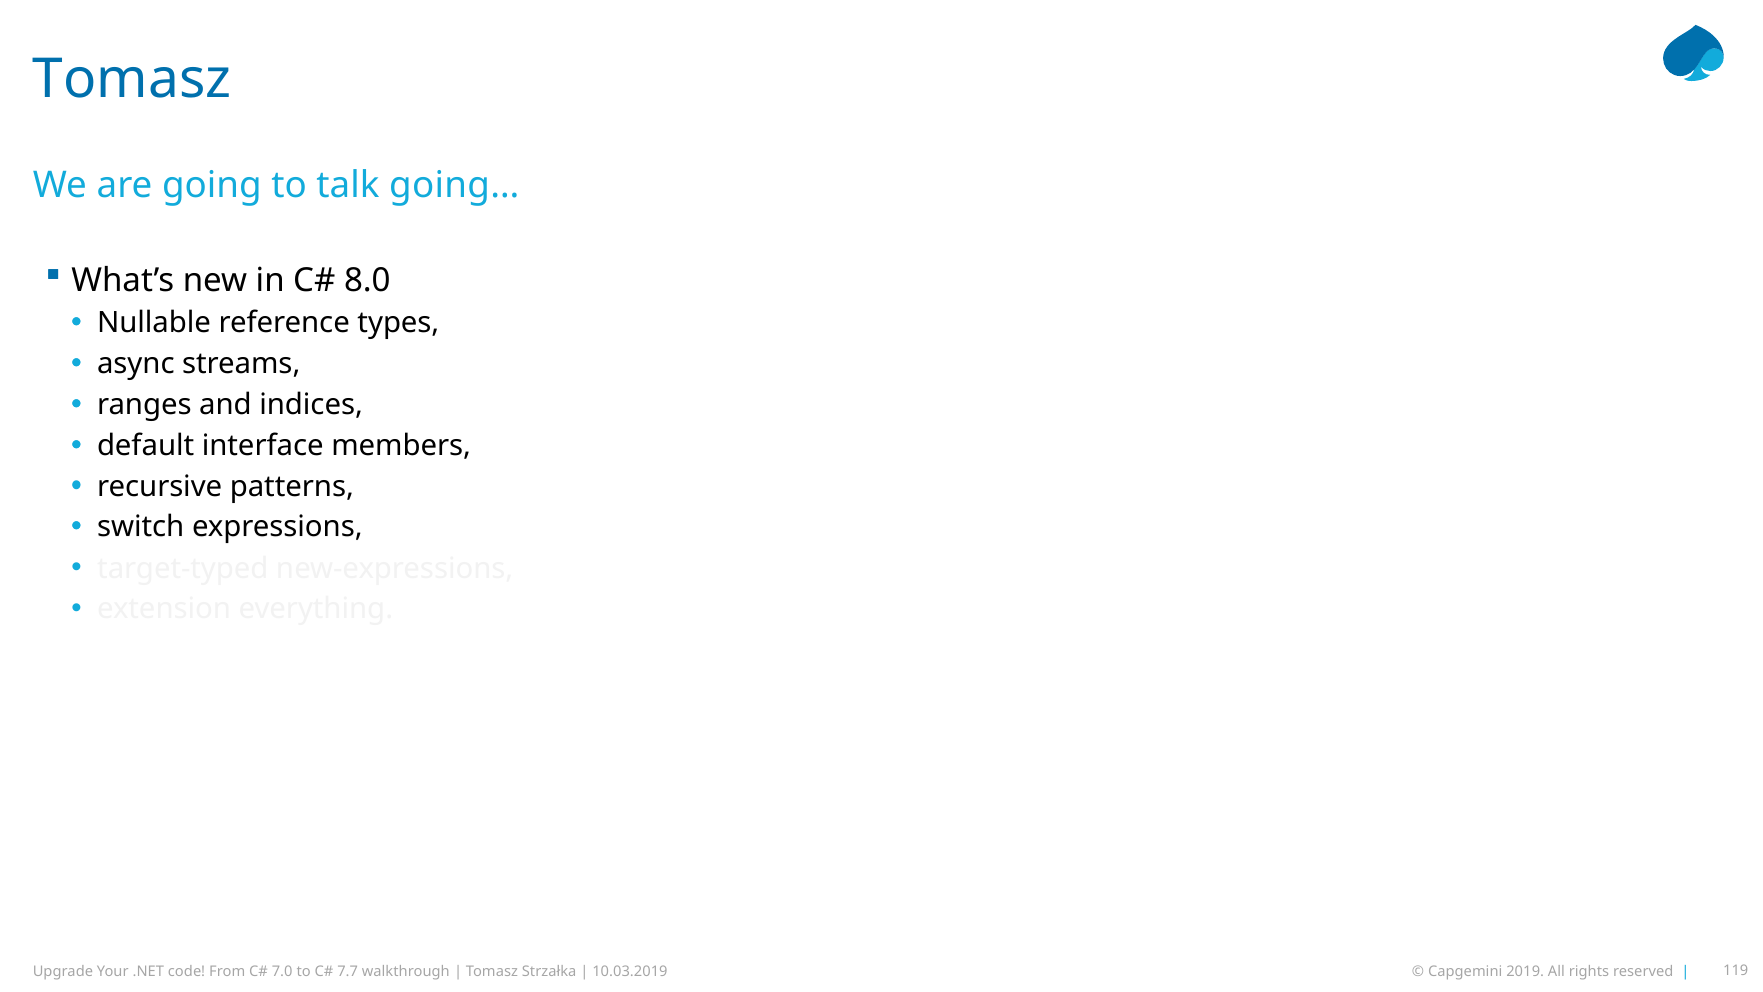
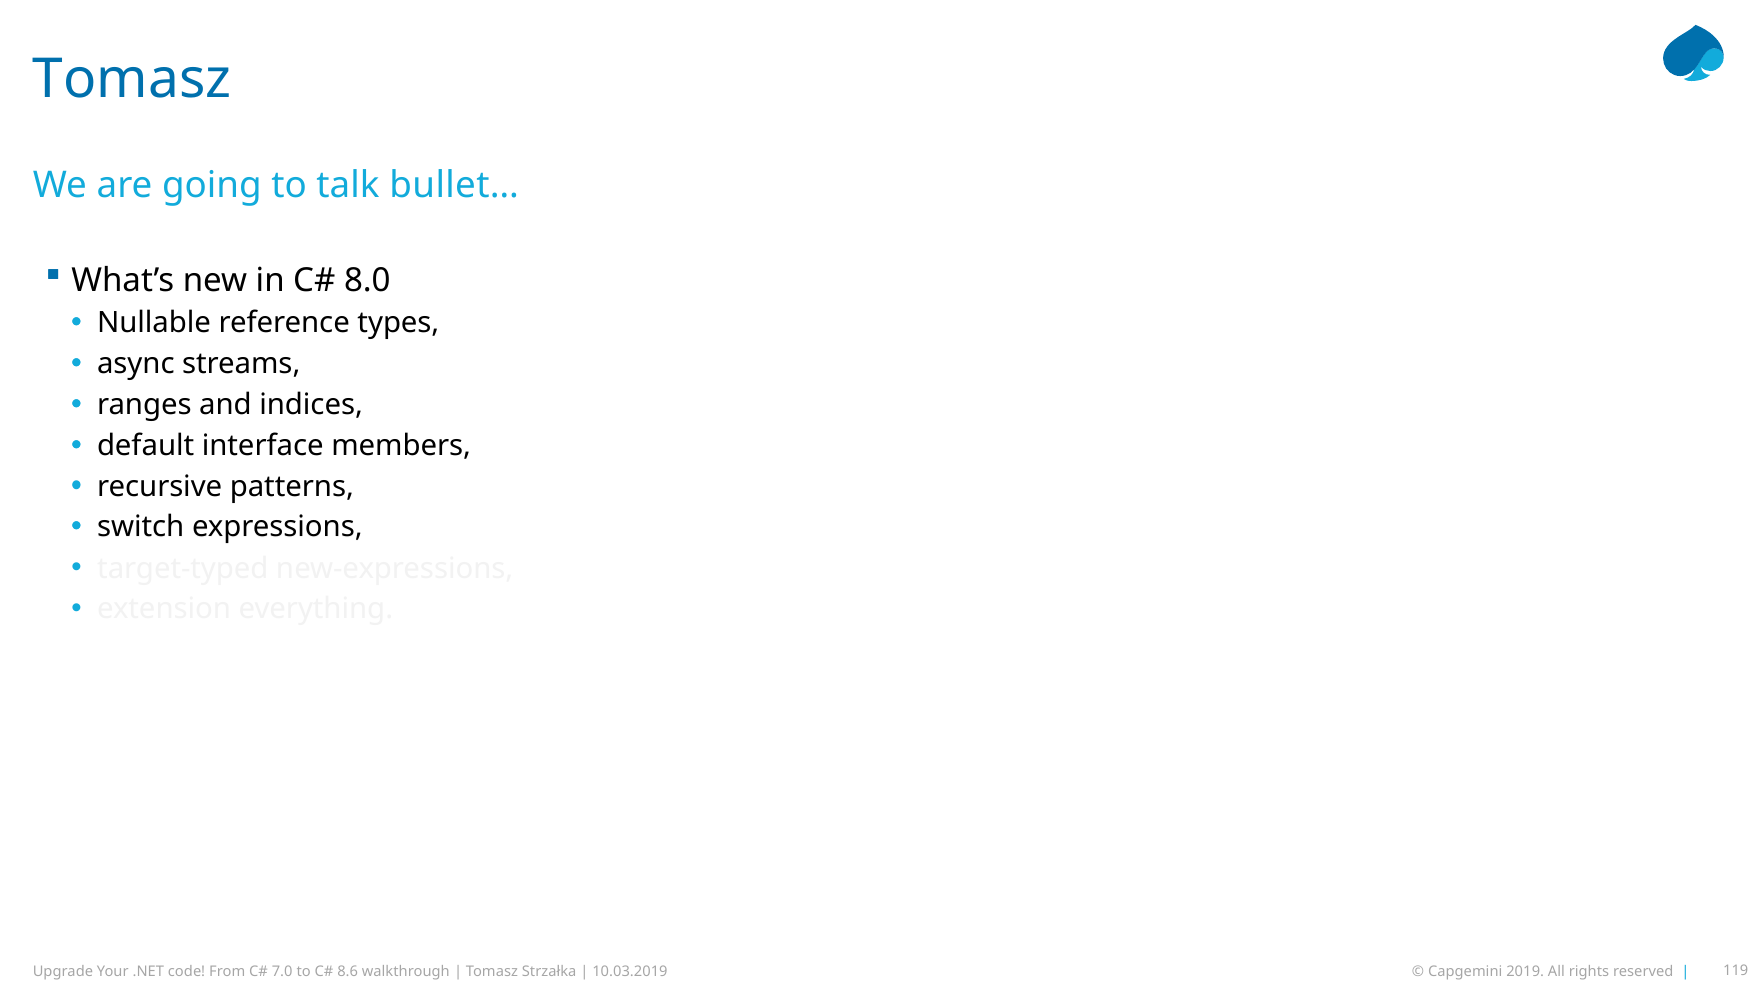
going…: going… -> bullet…
7.7: 7.7 -> 8.6
